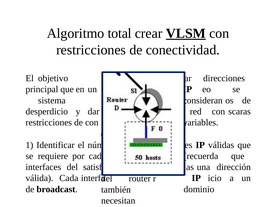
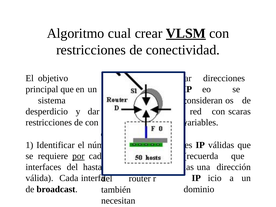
Algoritmo total: total -> cual
por underline: none -> present
satisf: satisf -> hasta
